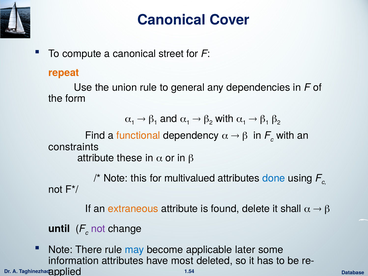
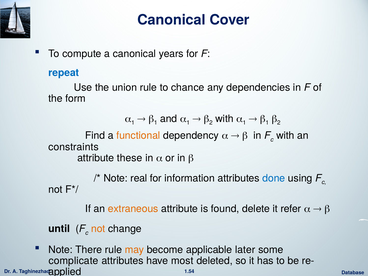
street: street -> years
repeat colour: orange -> blue
general: general -> chance
this: this -> real
multivalued: multivalued -> information
shall: shall -> refer
not at (98, 229) colour: purple -> orange
may colour: blue -> orange
information: information -> complicate
